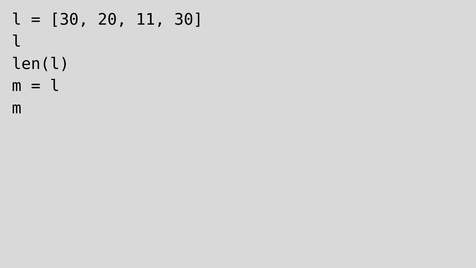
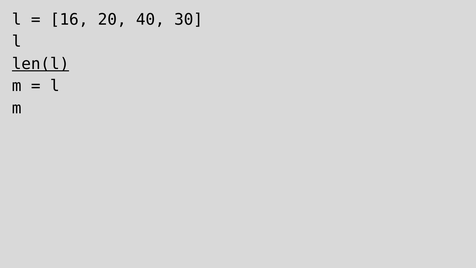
30 at (69, 20): 30 -> 16
11: 11 -> 40
len(l underline: none -> present
